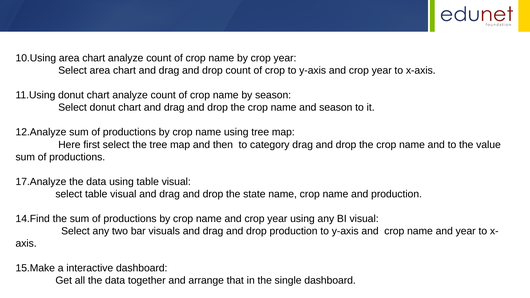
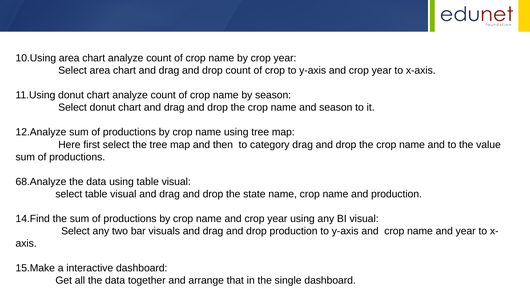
17.Analyze: 17.Analyze -> 68.Analyze
